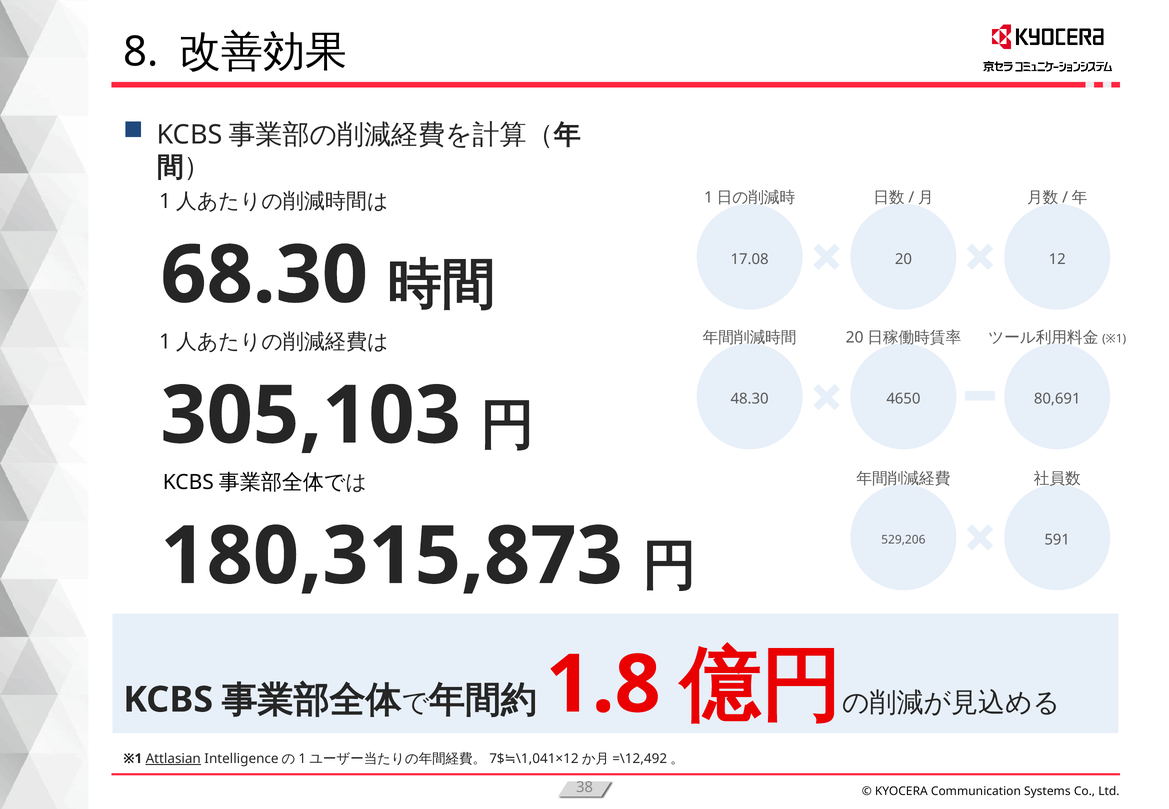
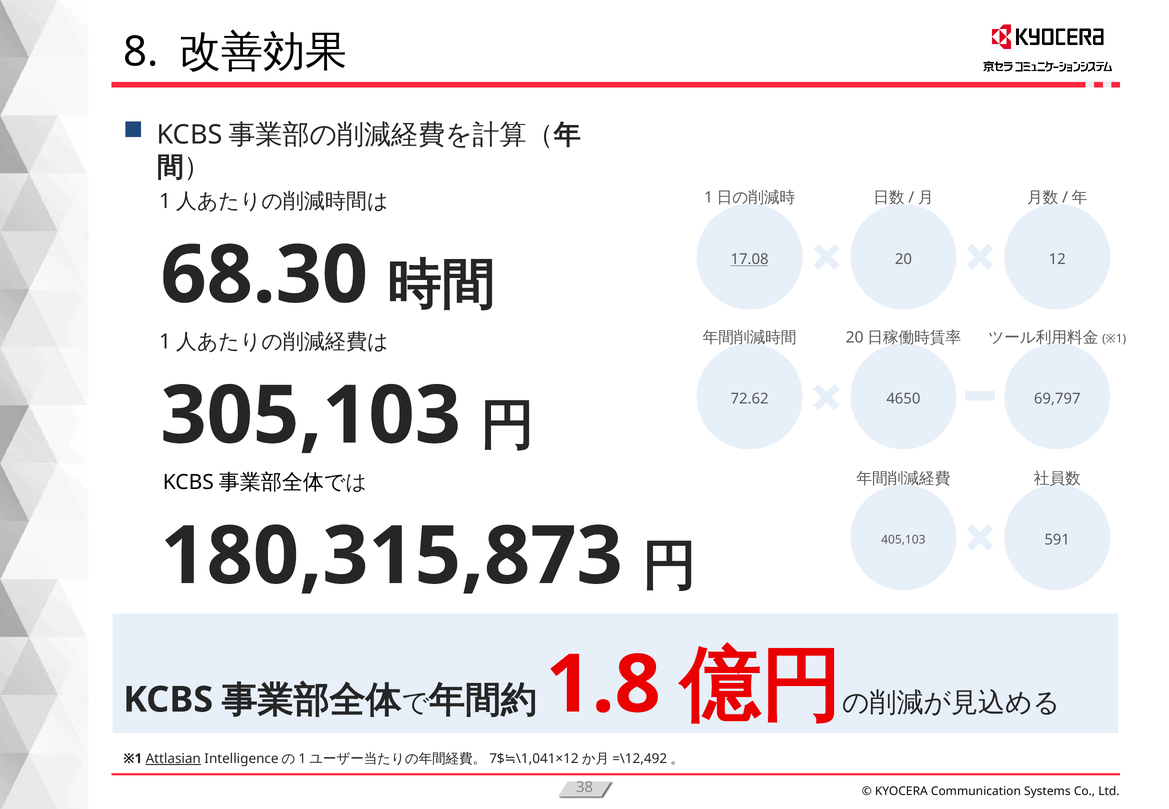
17.08 underline: none -> present
48.30: 48.30 -> 72.62
80,691: 80,691 -> 69,797
529,206: 529,206 -> 405,103
